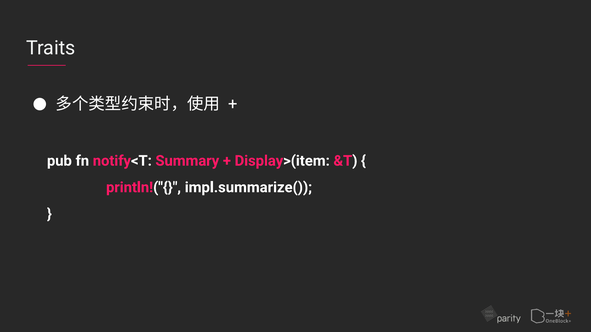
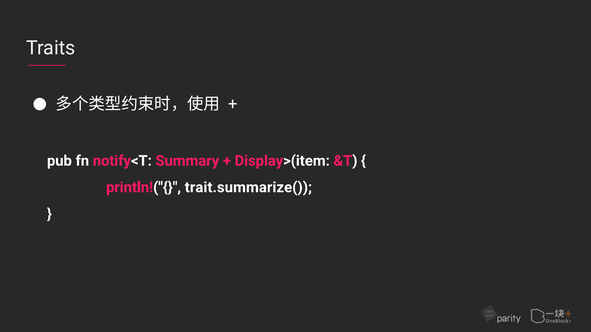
impl.summarize(: impl.summarize( -> trait.summarize(
